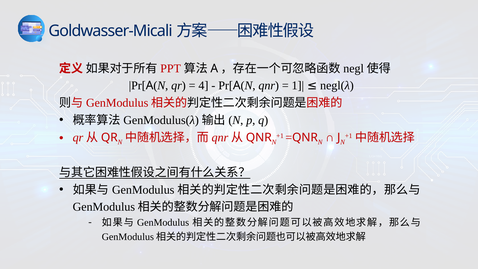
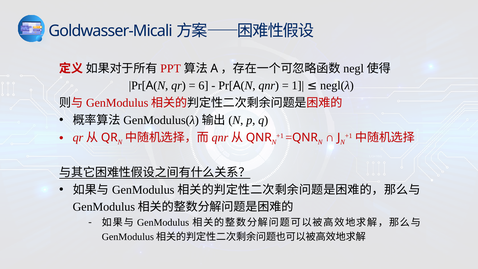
4: 4 -> 6
